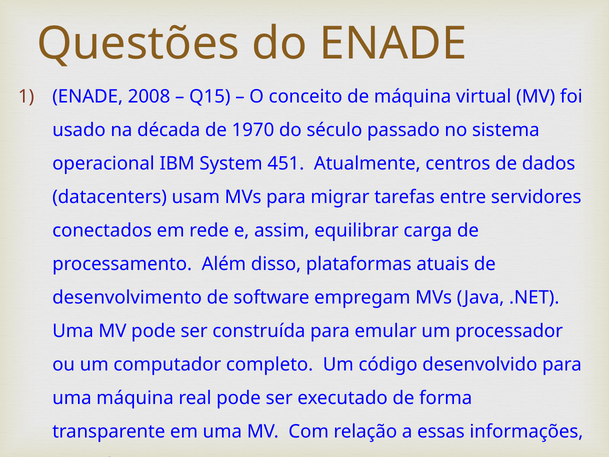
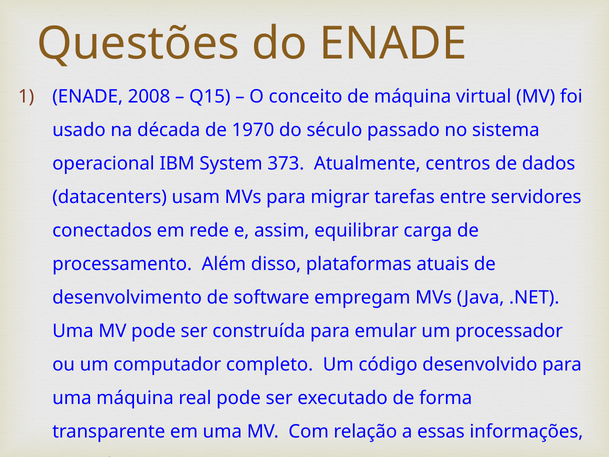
451: 451 -> 373
